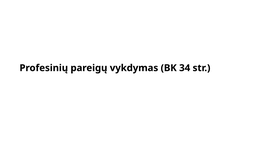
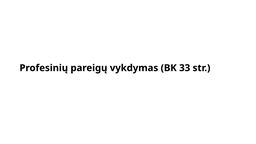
34: 34 -> 33
